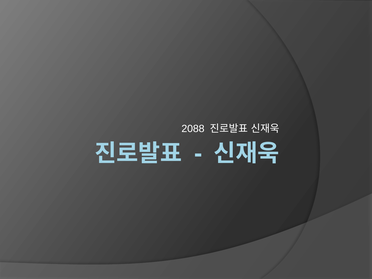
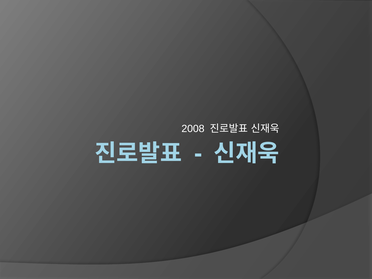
2088: 2088 -> 2008
